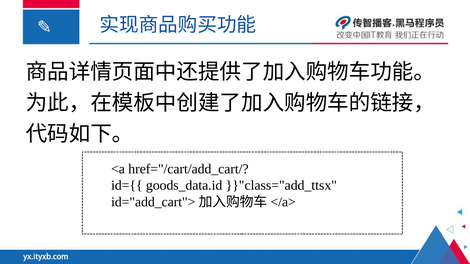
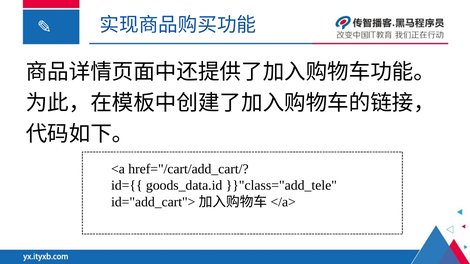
}}"class="add_ttsx: }}"class="add_ttsx -> }}"class="add_tele
